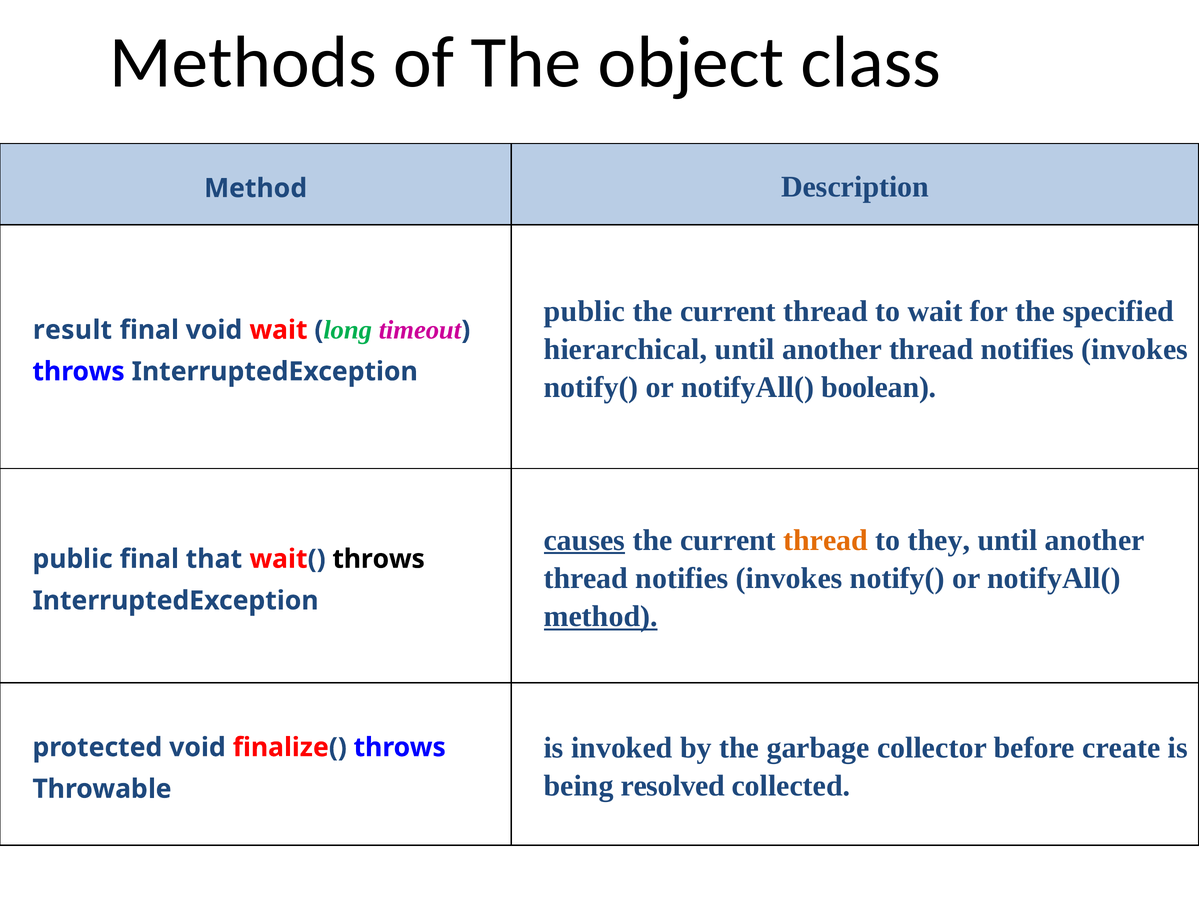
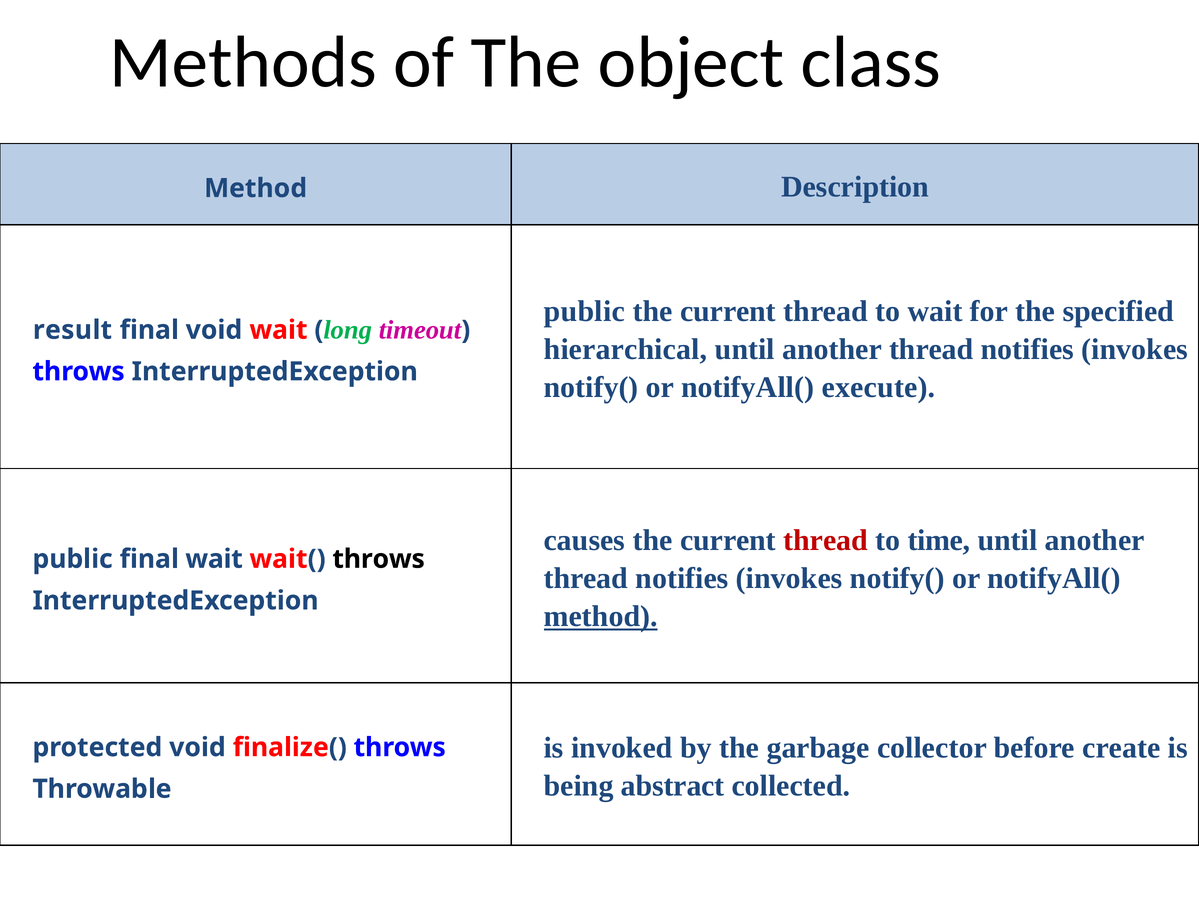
boolean: boolean -> execute
causes underline: present -> none
thread at (826, 540) colour: orange -> red
they: they -> time
final that: that -> wait
resolved: resolved -> abstract
